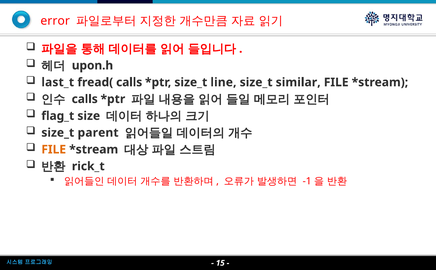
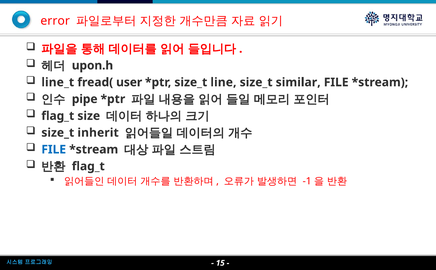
last_t: last_t -> line_t
fread( calls: calls -> user
calls at (85, 99): calls -> pipe
parent: parent -> inherit
FILE at (54, 150) colour: orange -> blue
rick_t at (88, 167): rick_t -> flag_t
